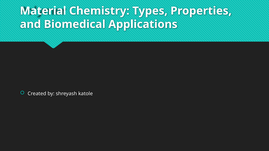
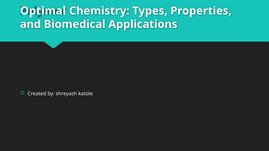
Material: Material -> Optimal
